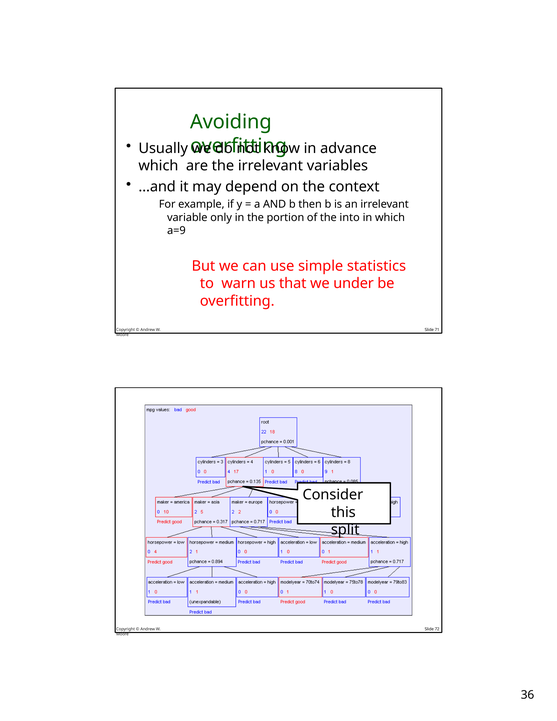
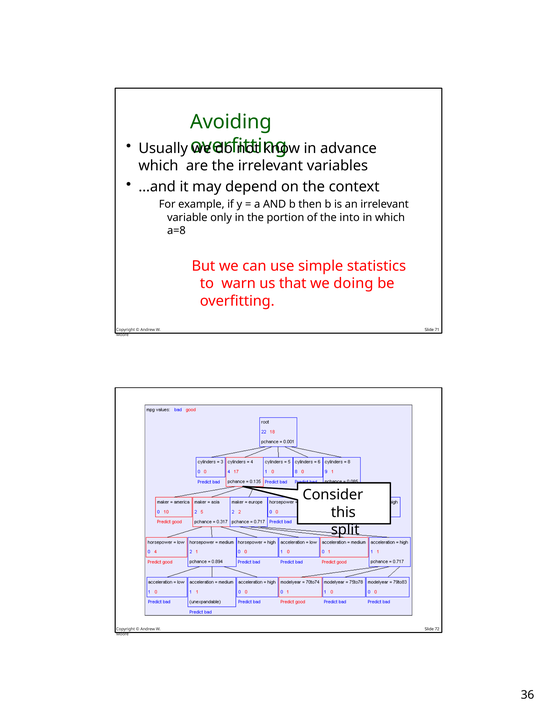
a=9: a=9 -> a=8
under: under -> doing
